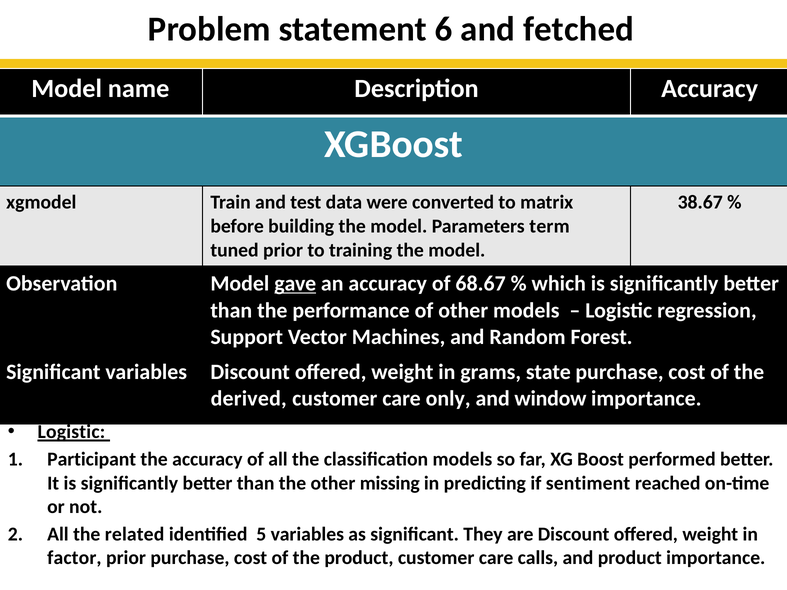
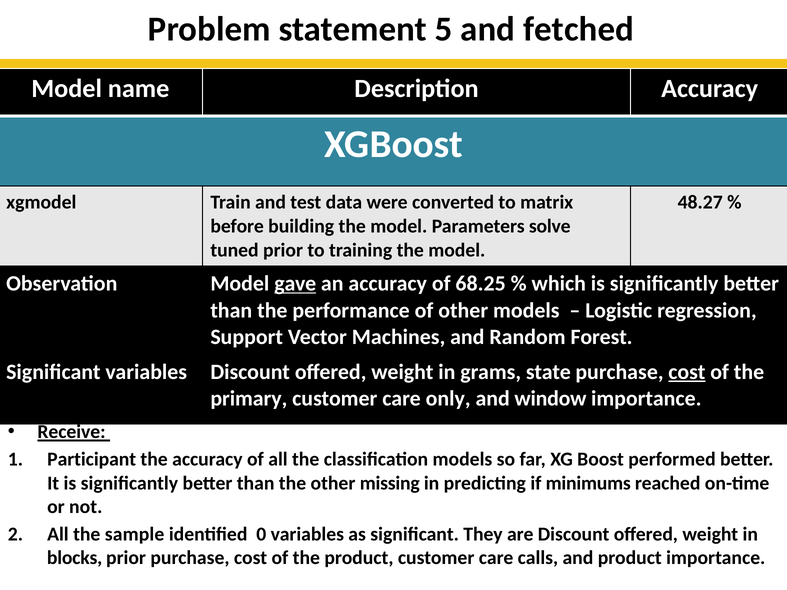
6: 6 -> 5
38.67: 38.67 -> 48.27
term: term -> solve
68.67: 68.67 -> 68.25
cost at (687, 372) underline: none -> present
derived: derived -> primary
Logistic at (71, 432): Logistic -> Receive
sentiment: sentiment -> minimums
related: related -> sample
5: 5 -> 0
factor: factor -> blocks
